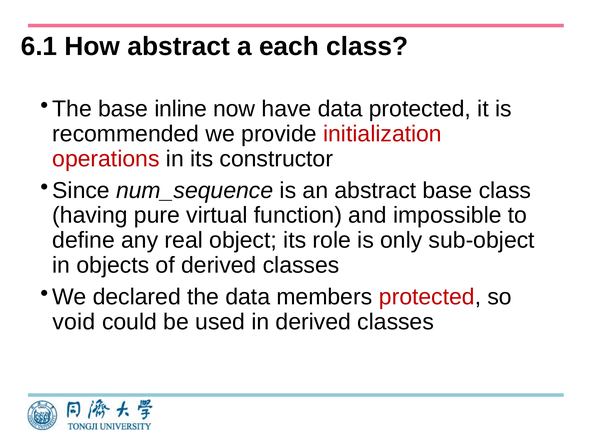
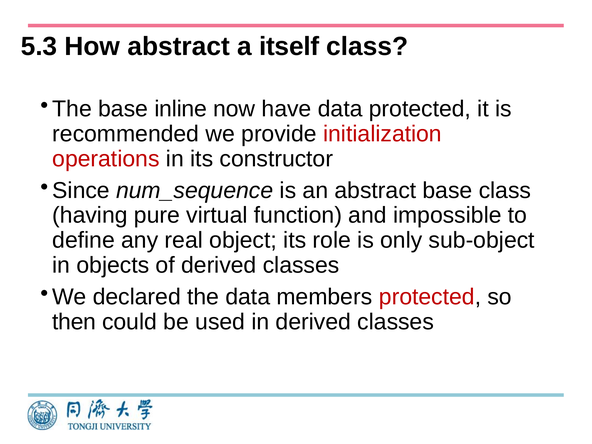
6.1: 6.1 -> 5.3
each: each -> itself
void: void -> then
